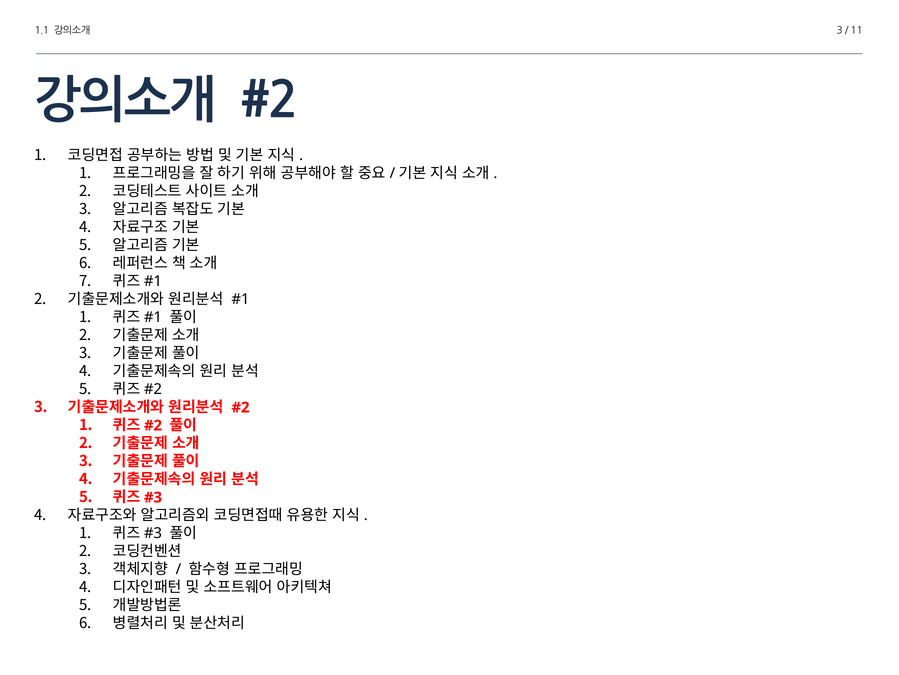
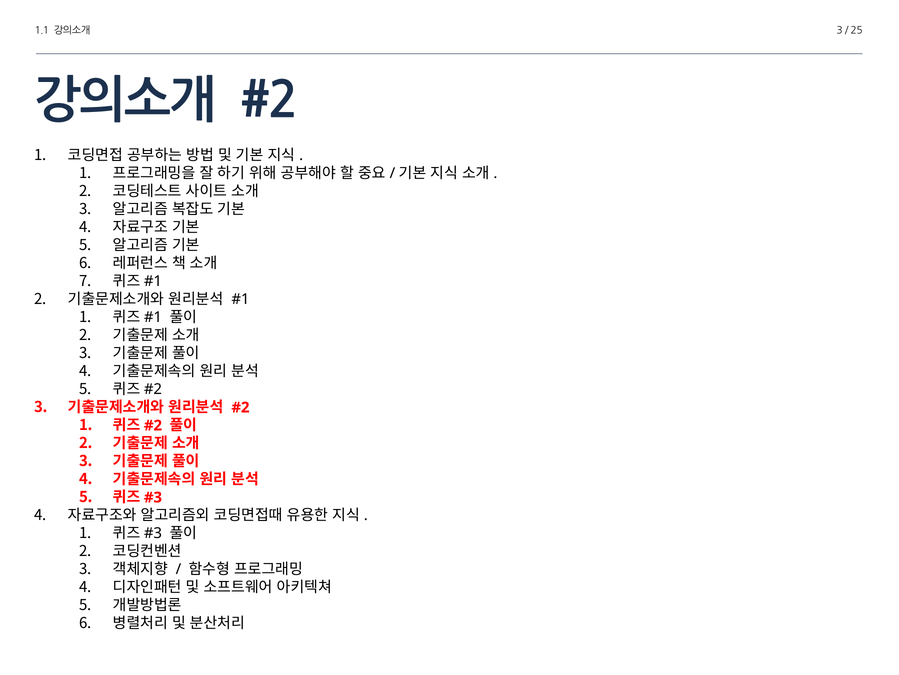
11: 11 -> 25
